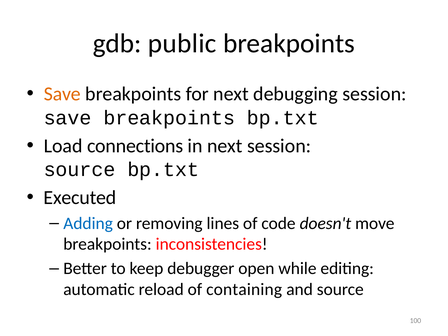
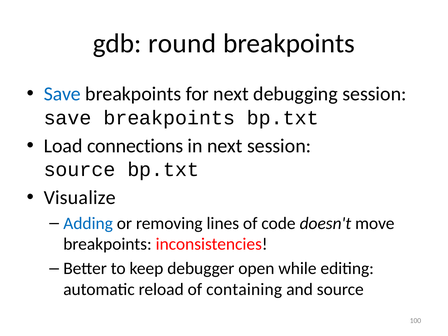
public: public -> round
Save at (62, 94) colour: orange -> blue
Executed: Executed -> Visualize
